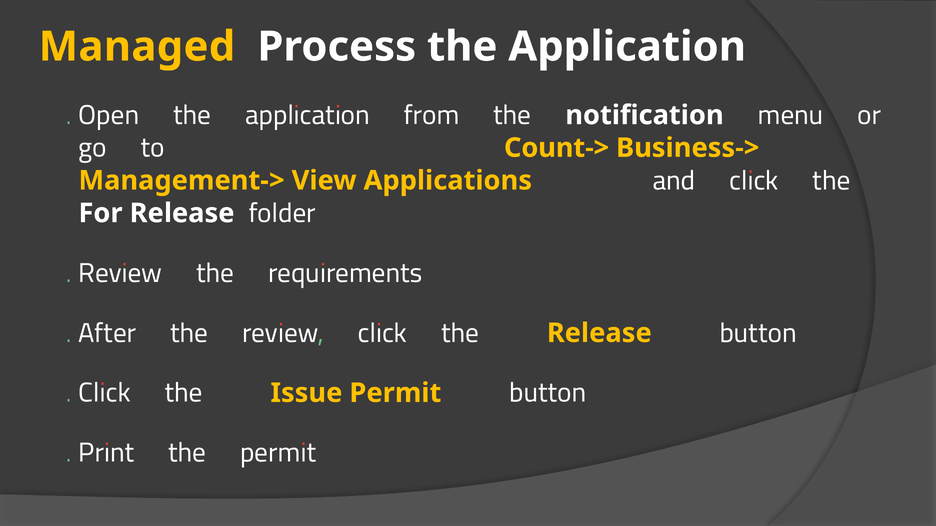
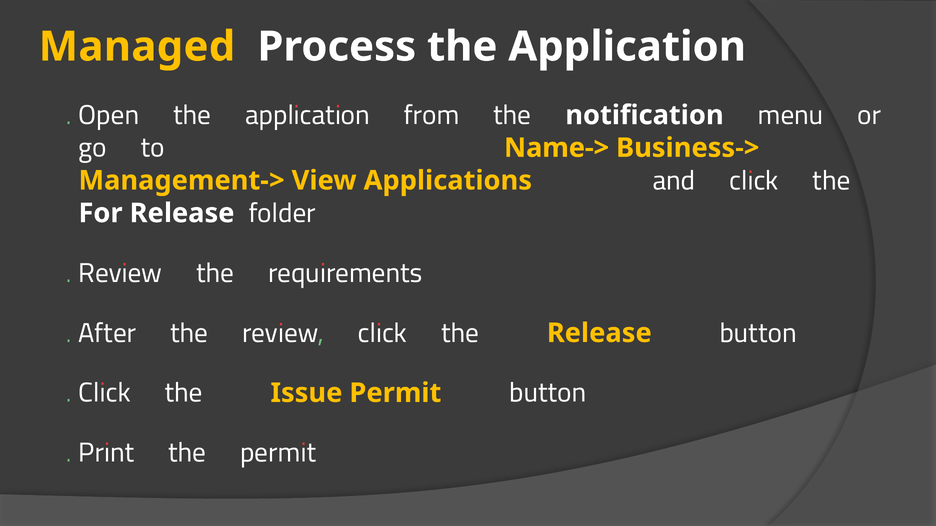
Count->: Count-> -> Name->
